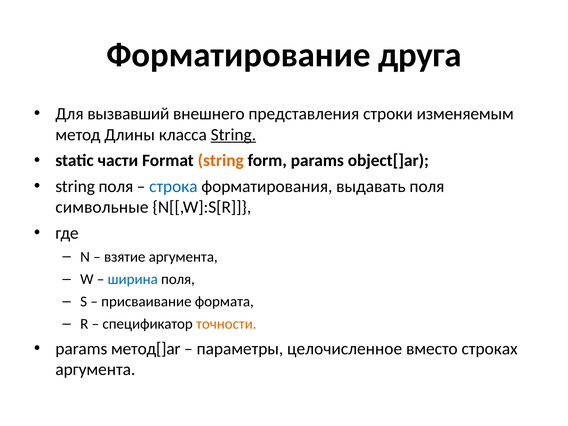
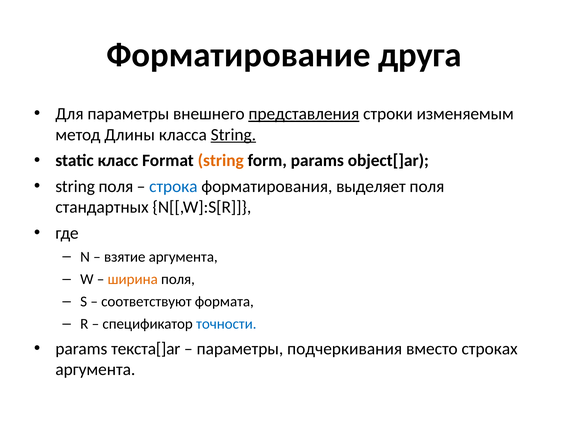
Для вызвавший: вызвавший -> параметры
представления underline: none -> present
части: части -> класс
выдавать: выдавать -> выделяет
символьные: символьные -> стандартных
ширина colour: blue -> orange
присваивание: присваивание -> соответствуют
точности colour: orange -> blue
метод[]ar: метод[]ar -> текста[]ar
целочисленное: целочисленное -> подчеркивания
